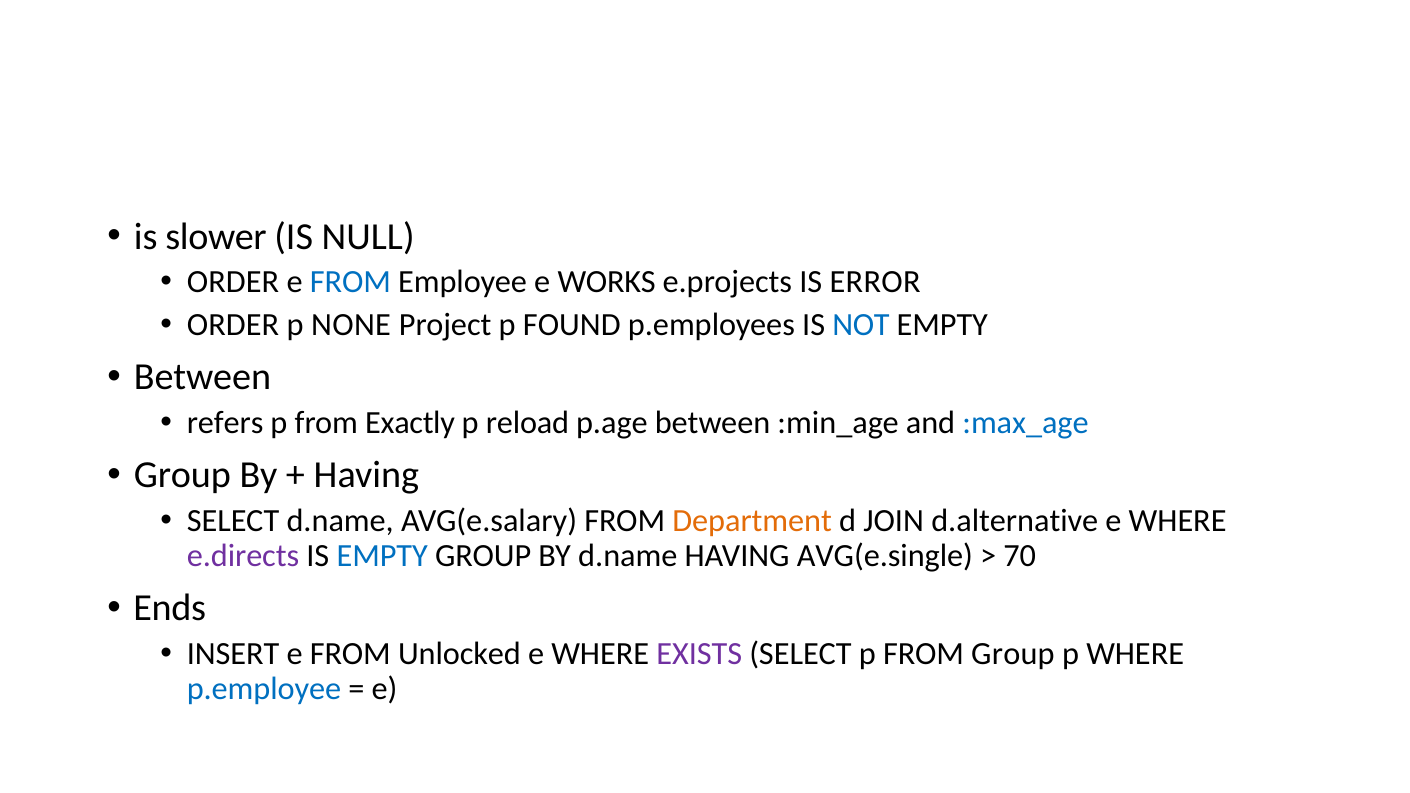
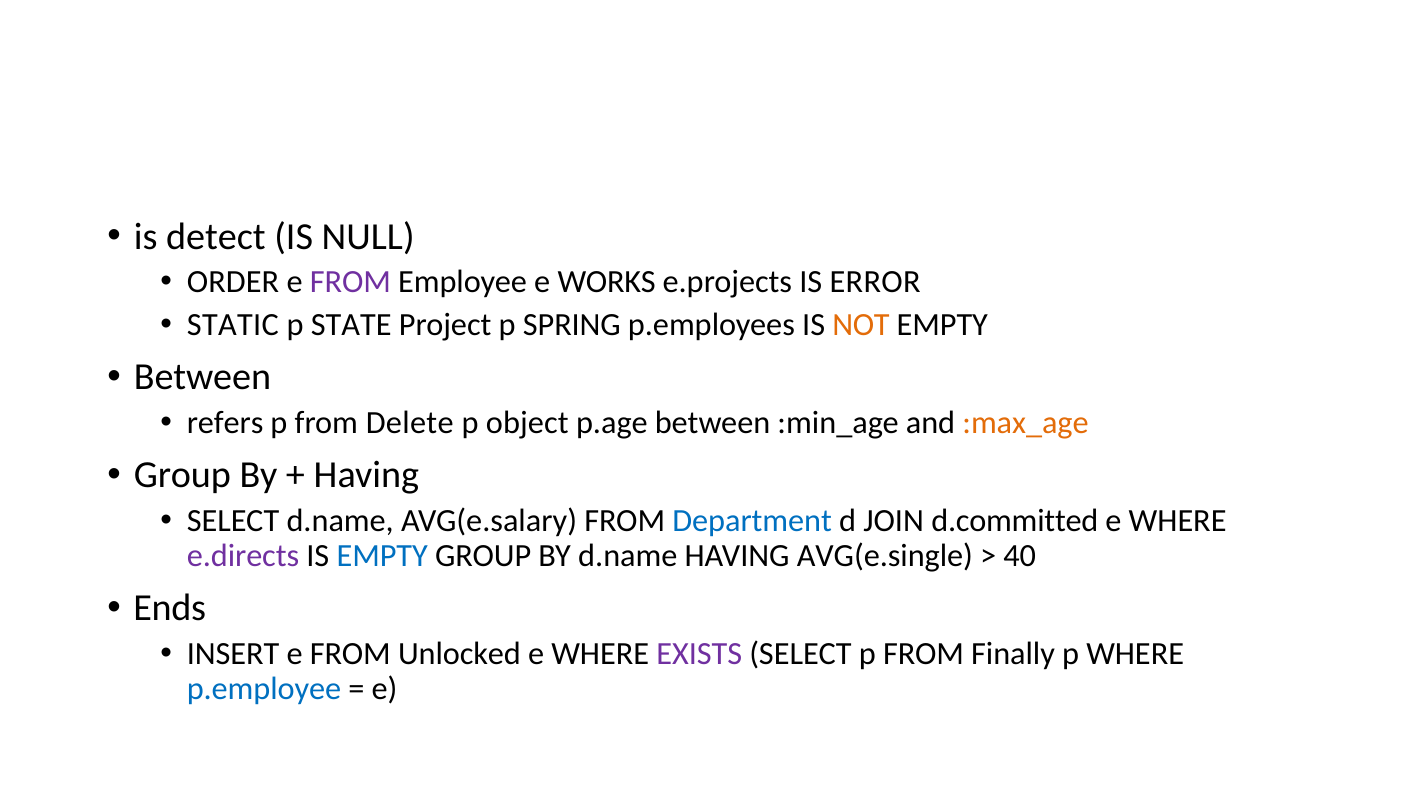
slower: slower -> detect
FROM at (350, 282) colour: blue -> purple
ORDER at (233, 324): ORDER -> STATIC
NONE: NONE -> STATE
FOUND: FOUND -> SPRING
NOT colour: blue -> orange
Exactly: Exactly -> Delete
reload: reload -> object
:max_age colour: blue -> orange
Department colour: orange -> blue
d.alternative: d.alternative -> d.committed
70: 70 -> 40
FROM Group: Group -> Finally
